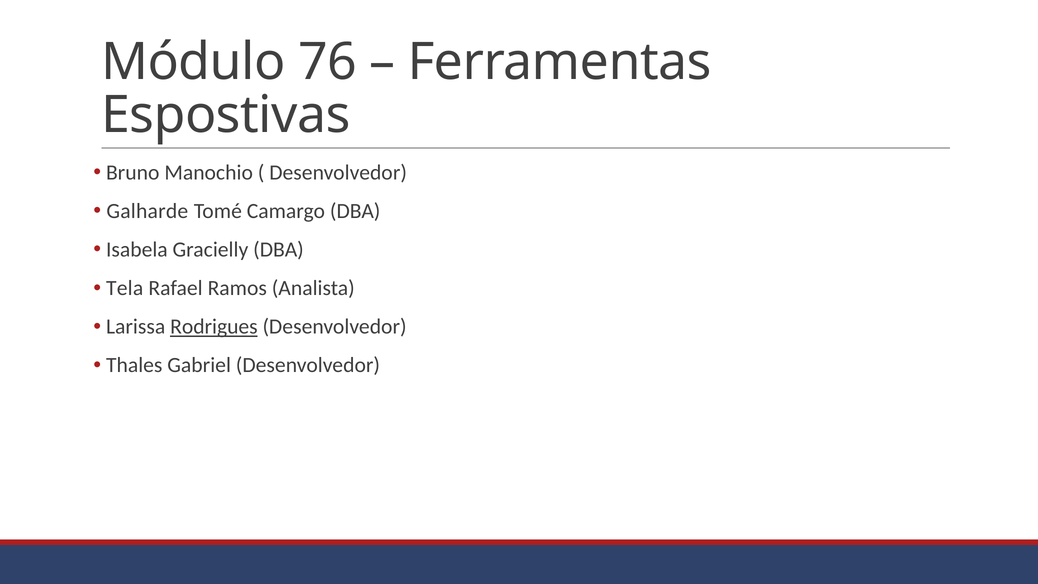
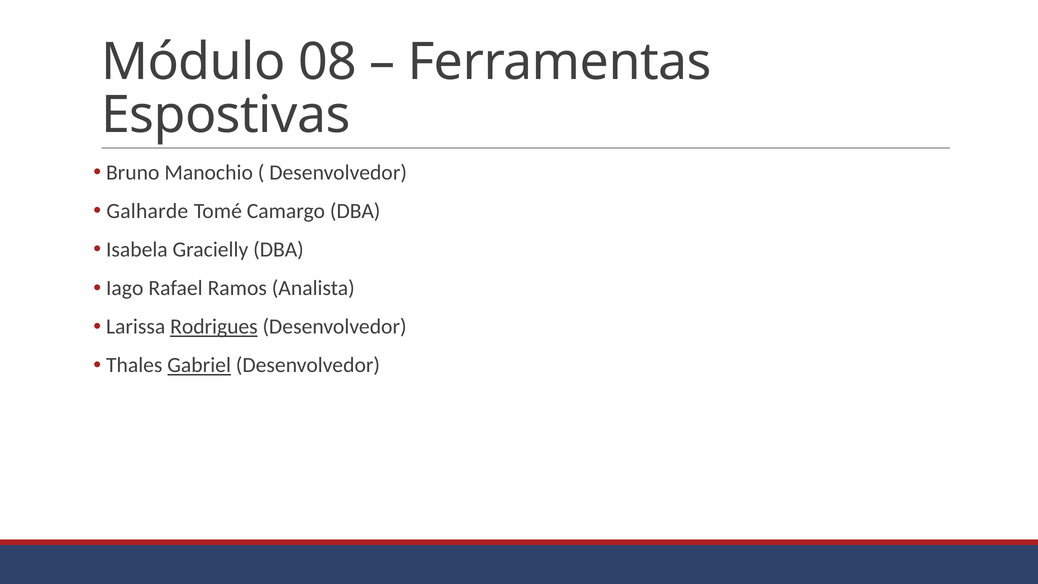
76: 76 -> 08
Tela: Tela -> Iago
Gabriel underline: none -> present
